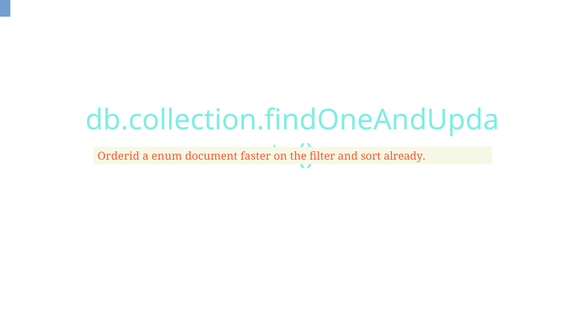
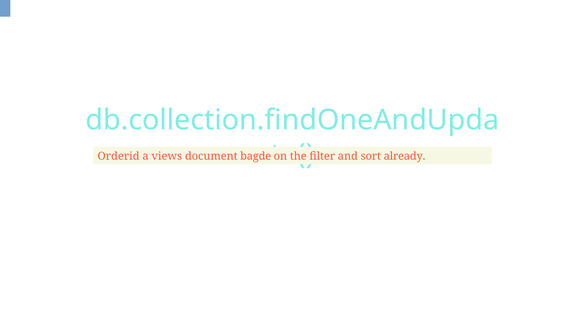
enum: enum -> views
faster: faster -> bagde
